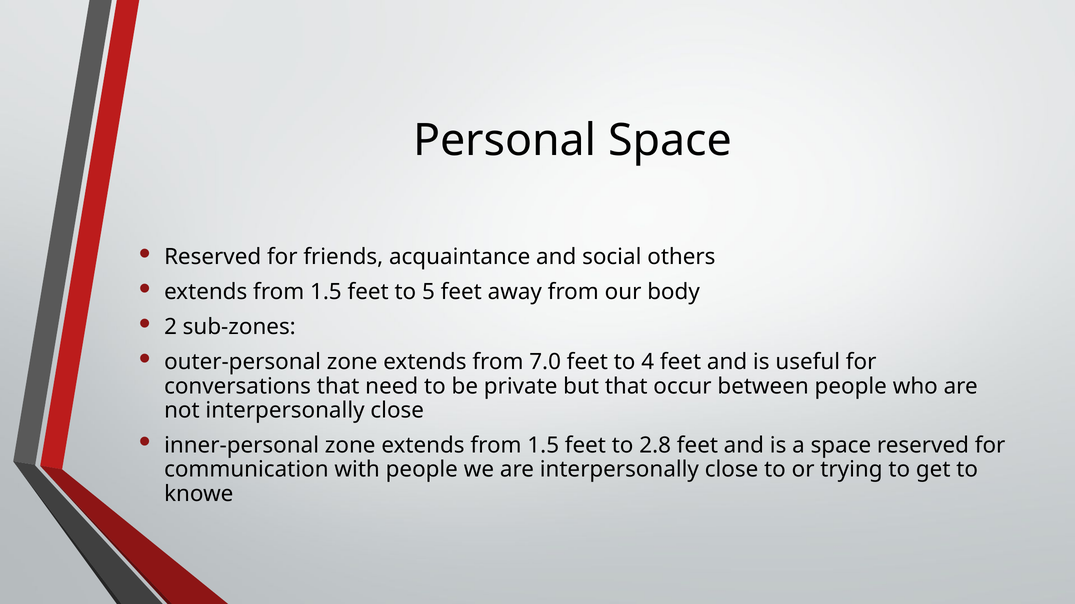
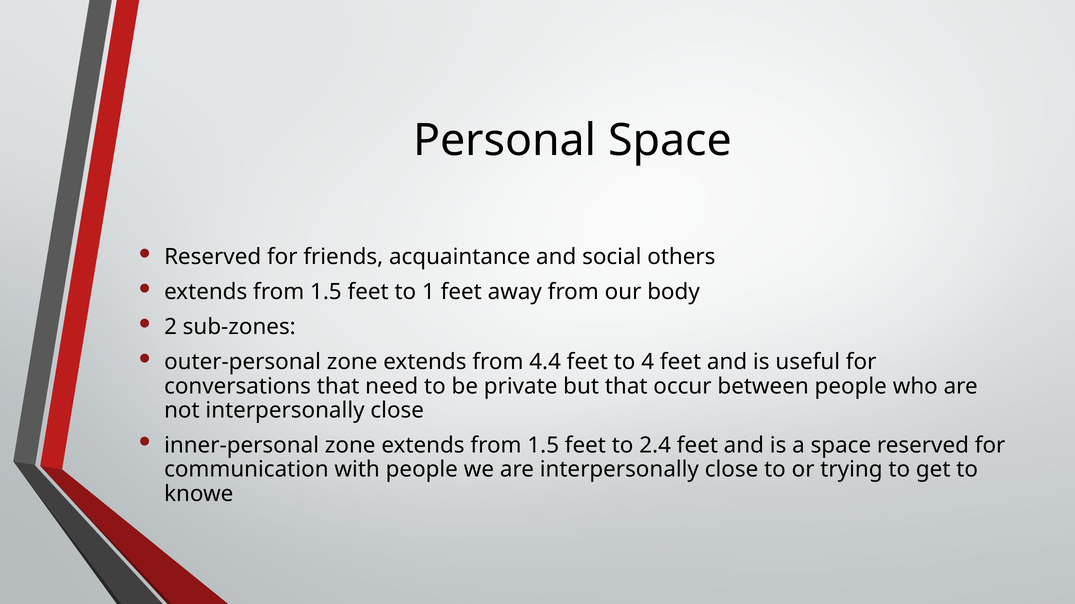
5: 5 -> 1
7.0: 7.0 -> 4.4
2.8: 2.8 -> 2.4
